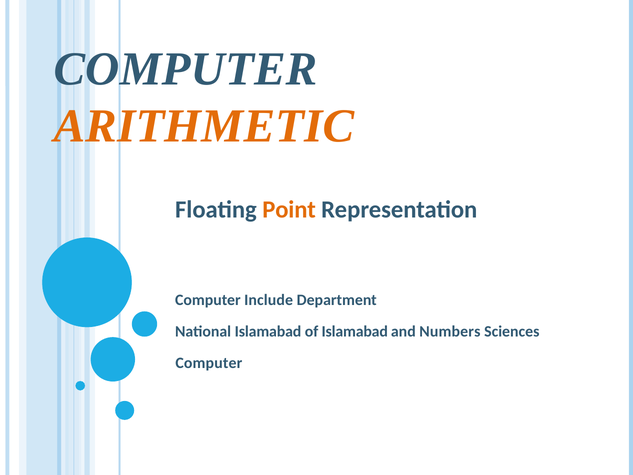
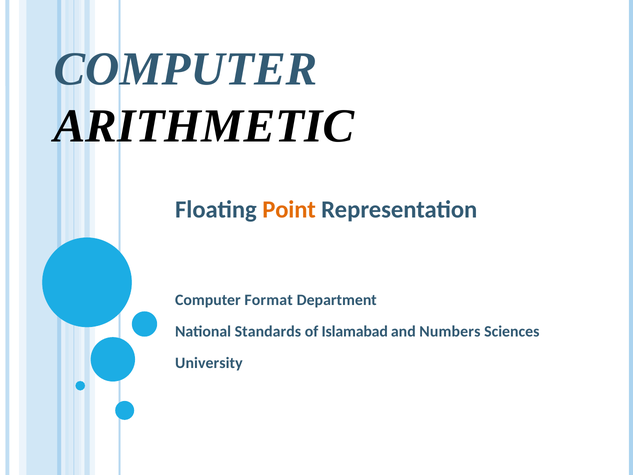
ARITHMETIC colour: orange -> black
Include: Include -> Format
National Islamabad: Islamabad -> Standards
Computer at (209, 363): Computer -> University
